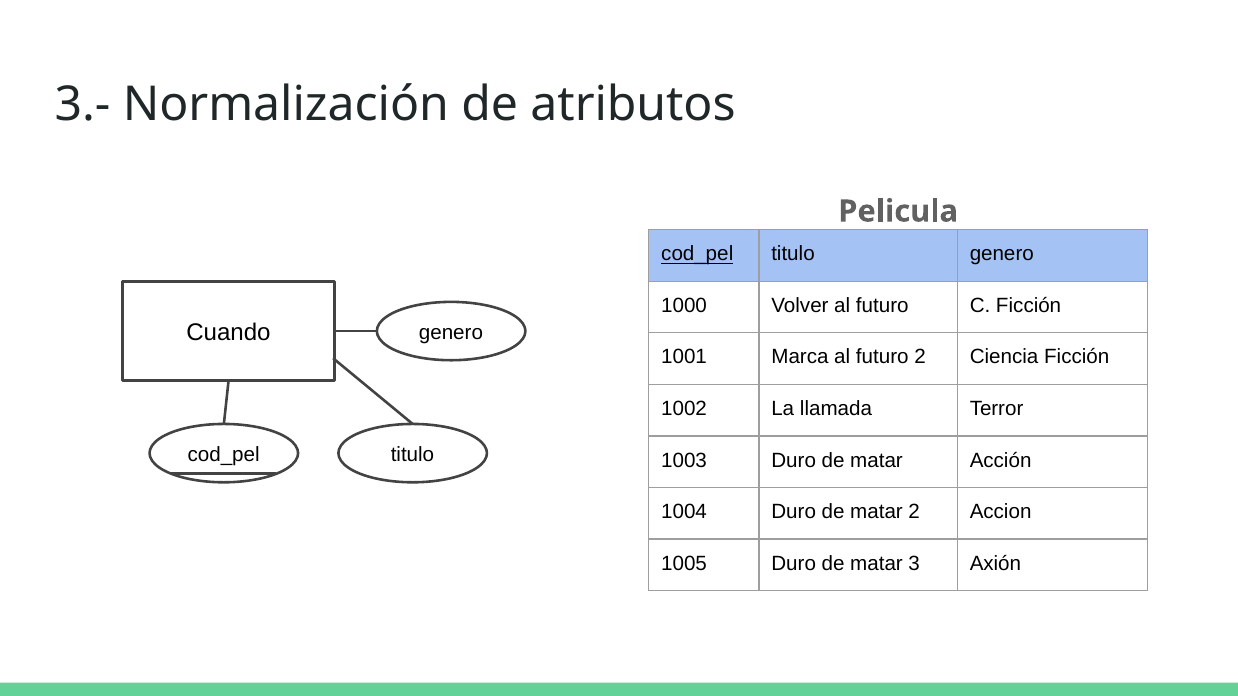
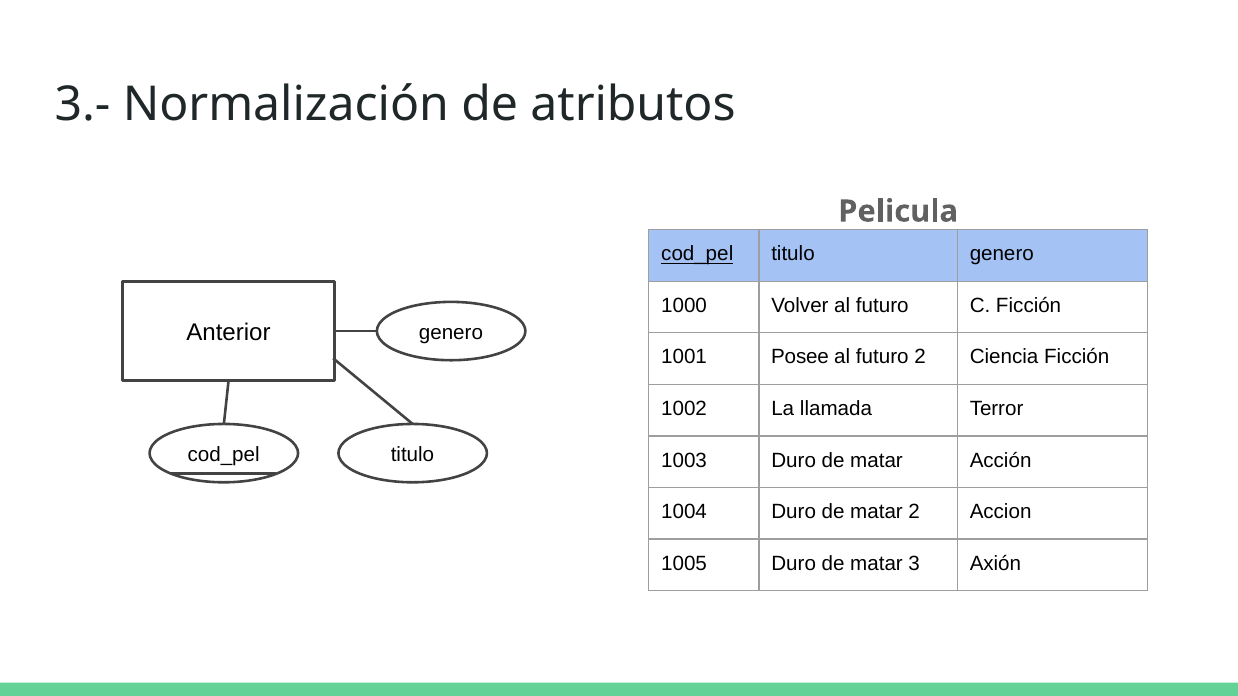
Cuando: Cuando -> Anterior
Marca: Marca -> Posee
